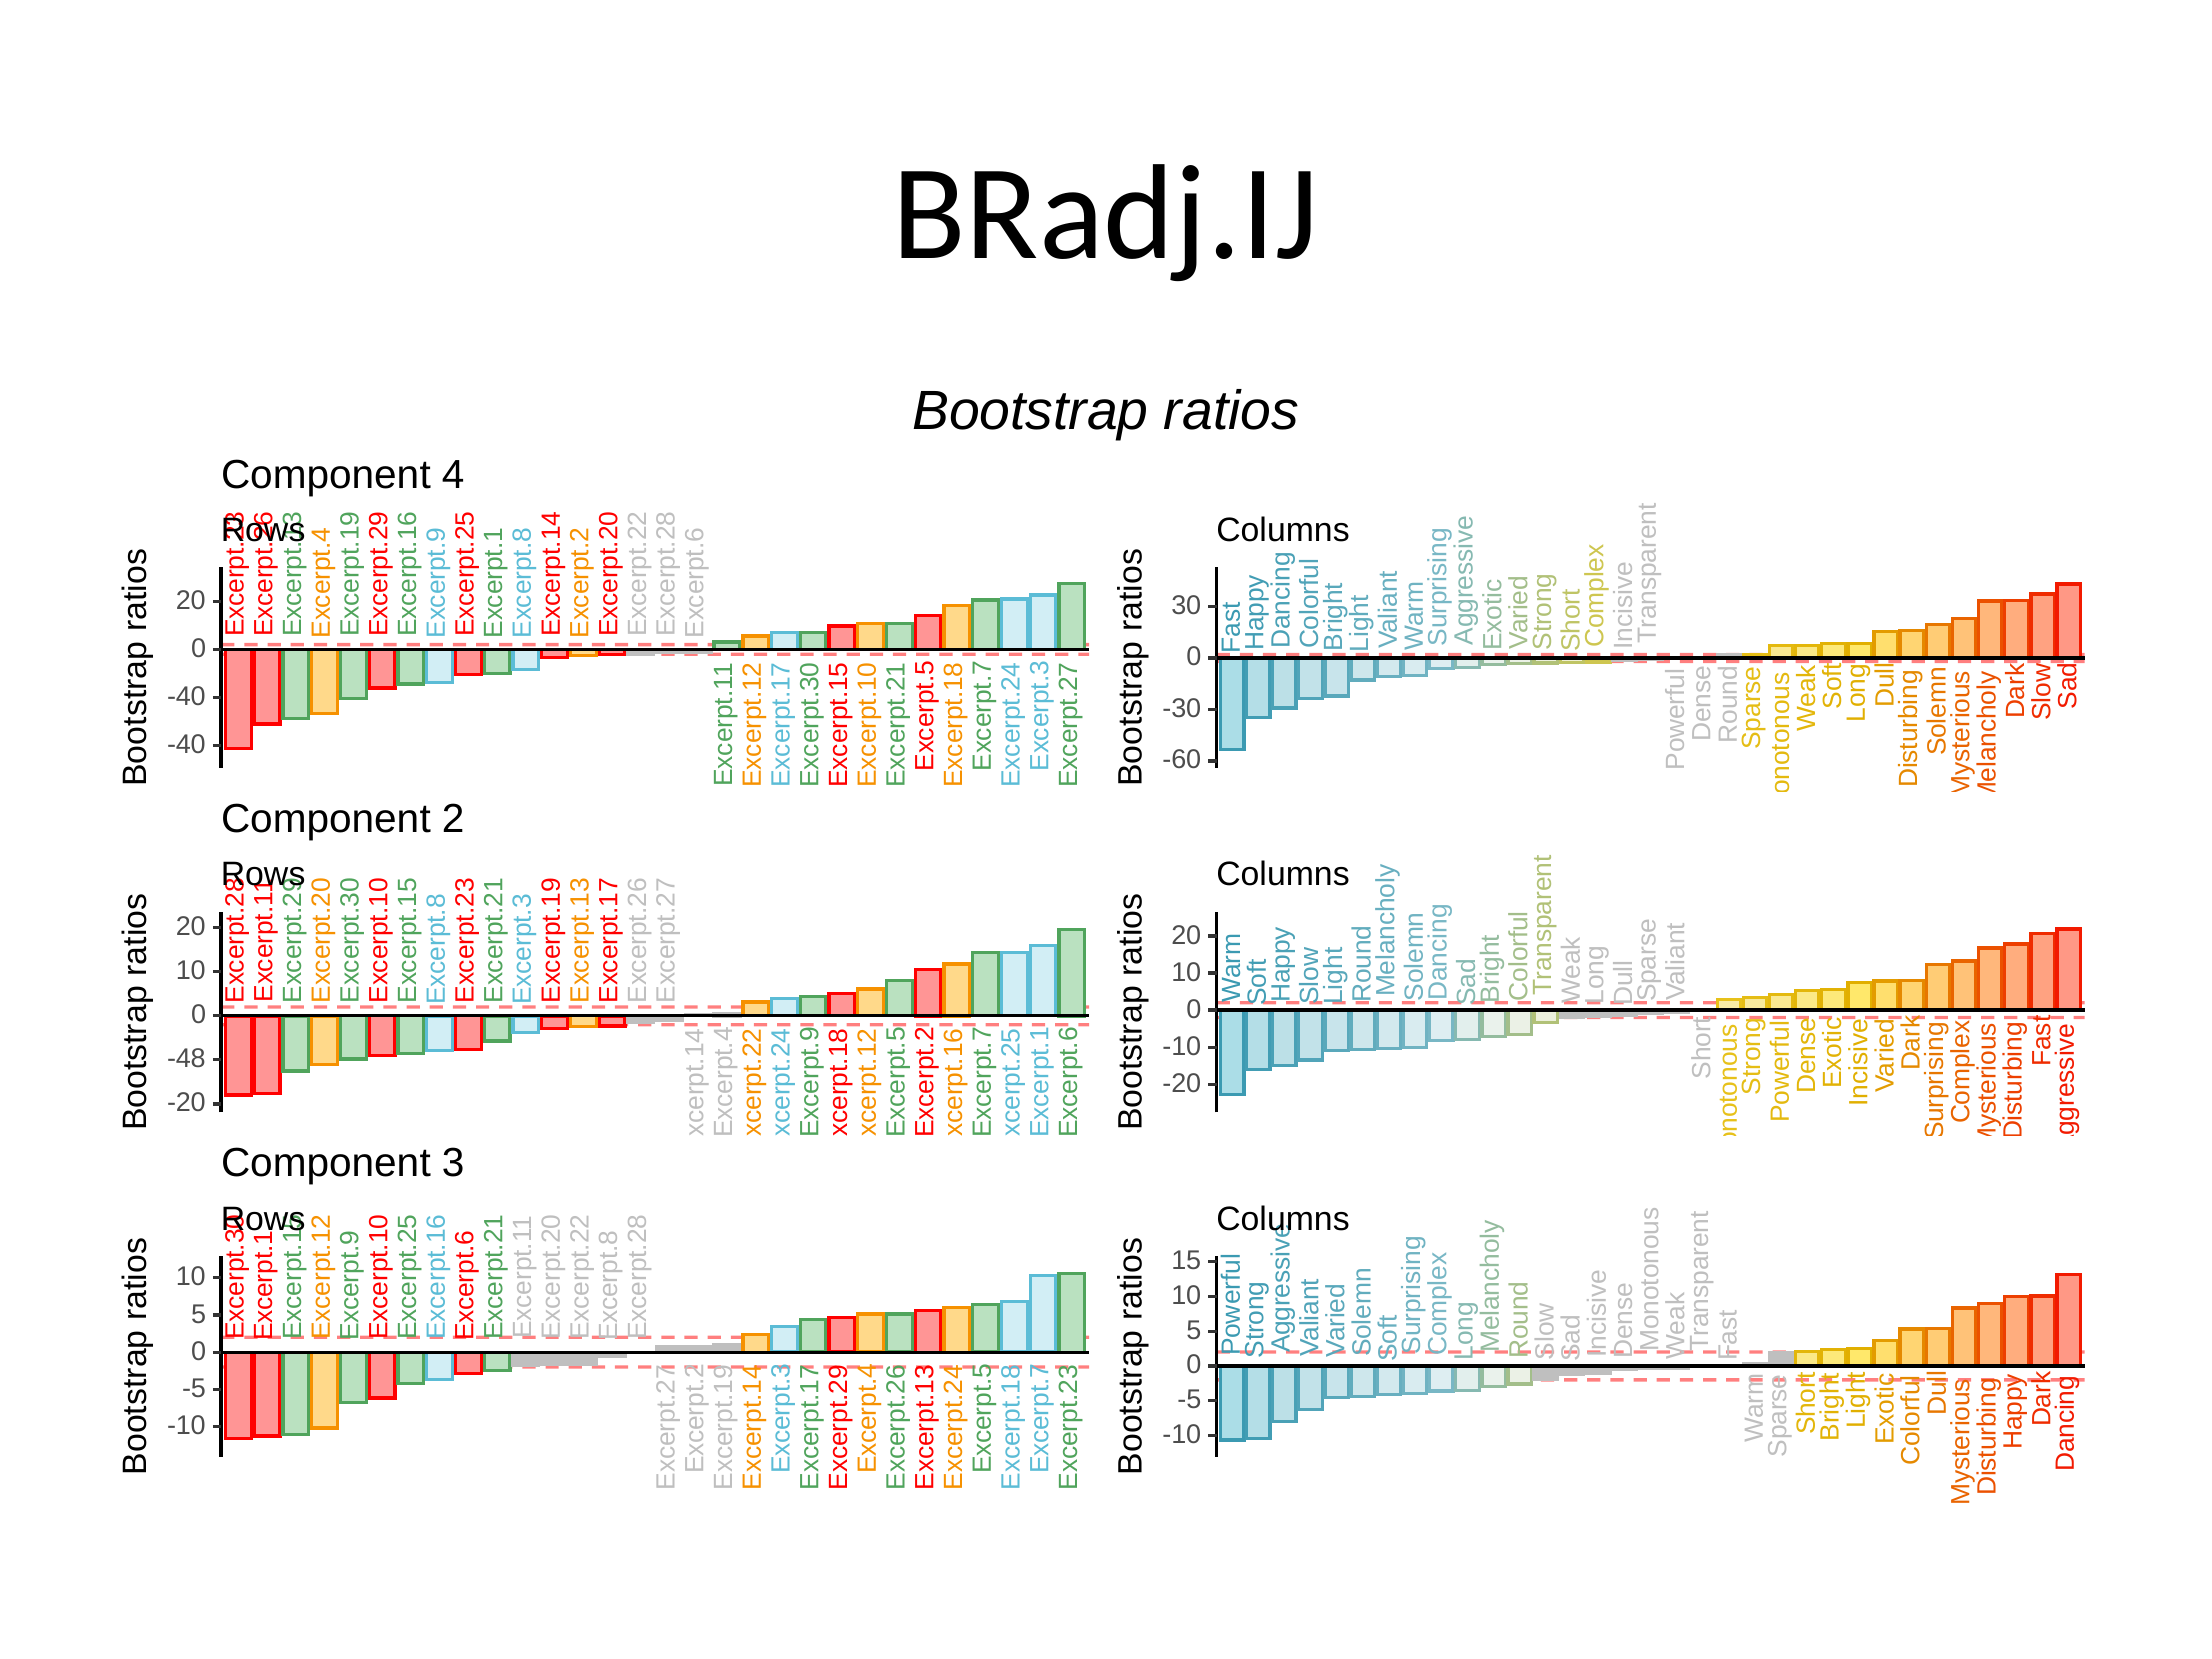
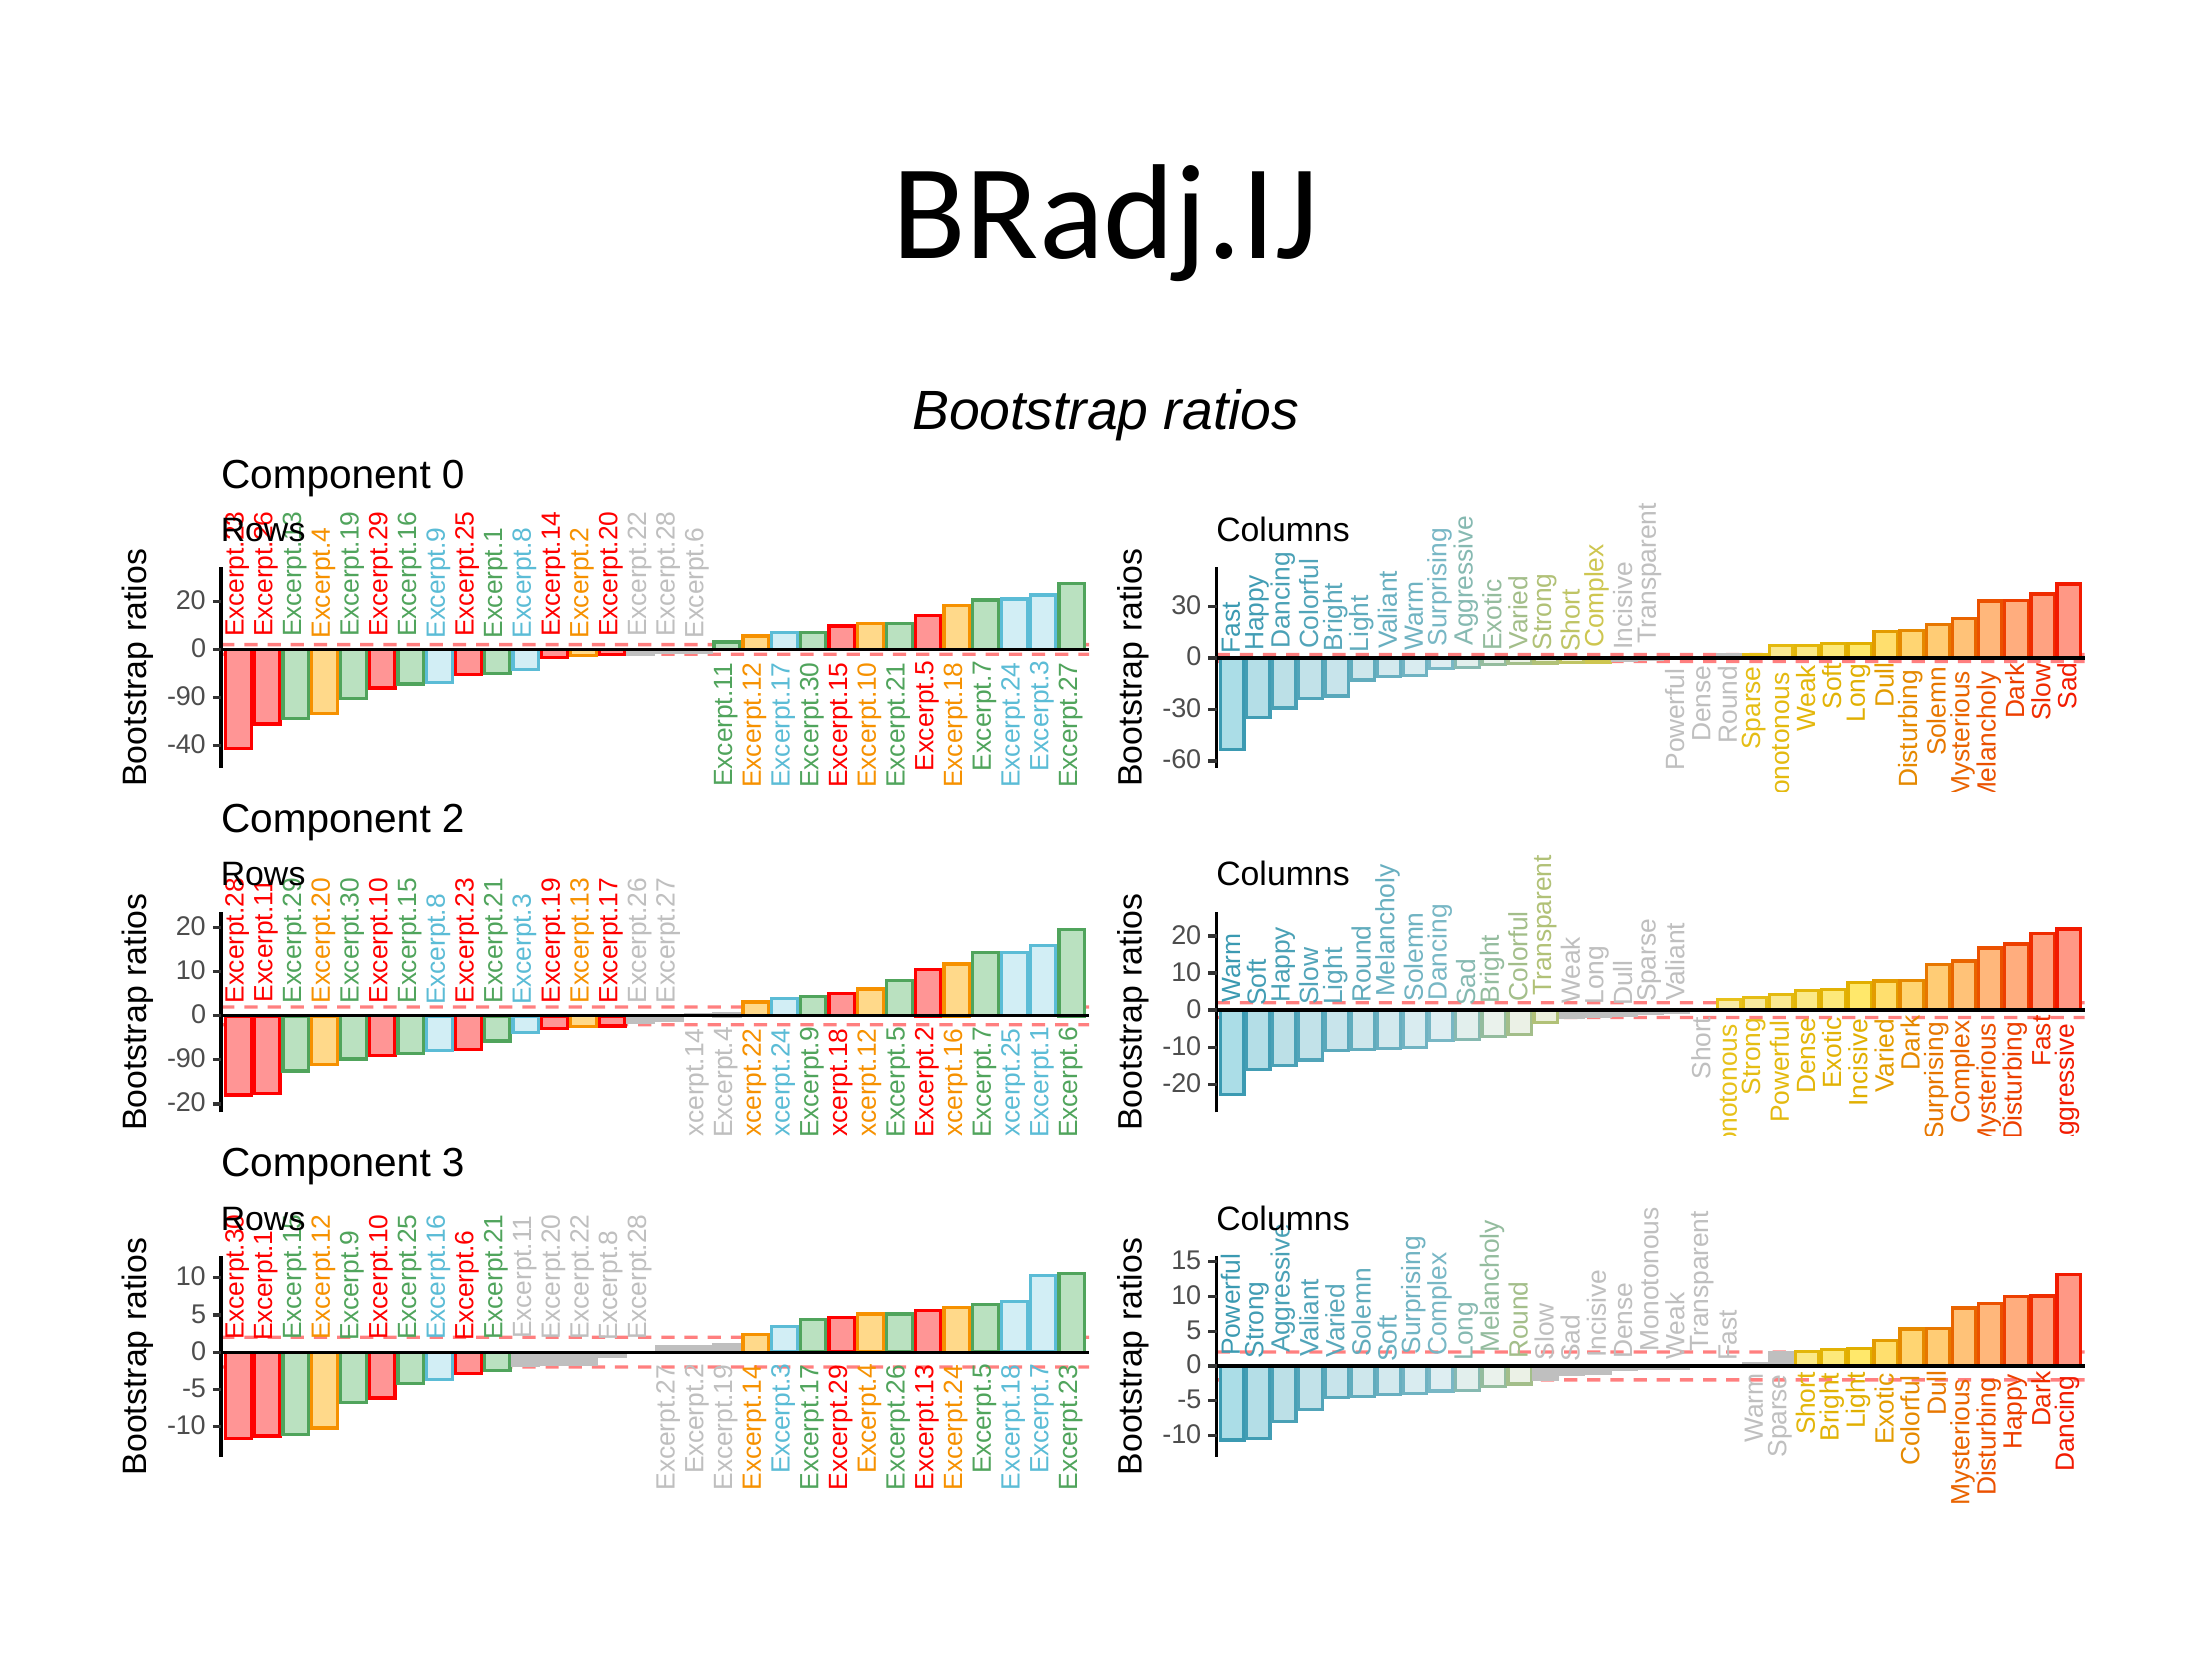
Component 4: 4 -> 0
-40 at (186, 696): -40 -> -90
-48 at (186, 1059): -48 -> -90
